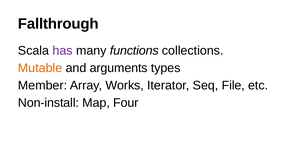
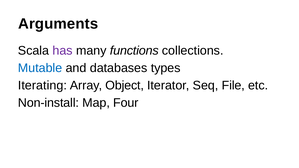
Fallthrough: Fallthrough -> Arguments
Mutable colour: orange -> blue
arguments: arguments -> databases
Member: Member -> Iterating
Works: Works -> Object
